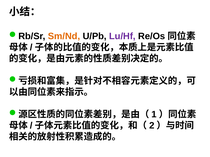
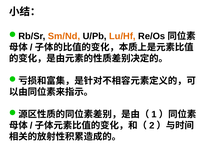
Lu/Hf colour: purple -> orange
